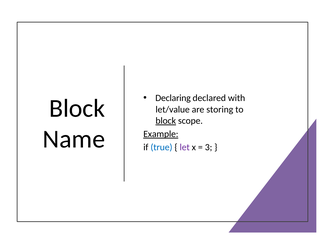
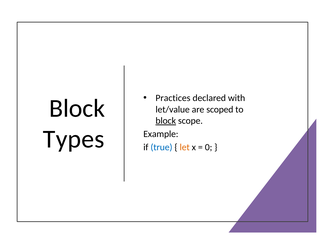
Declaring: Declaring -> Practices
storing: storing -> scoped
Name: Name -> Types
Example underline: present -> none
let colour: purple -> orange
3: 3 -> 0
